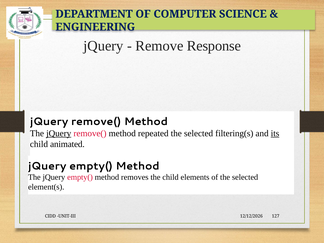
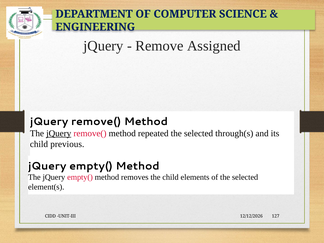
Response: Response -> Assigned
filtering(s: filtering(s -> through(s
its underline: present -> none
animated: animated -> previous
